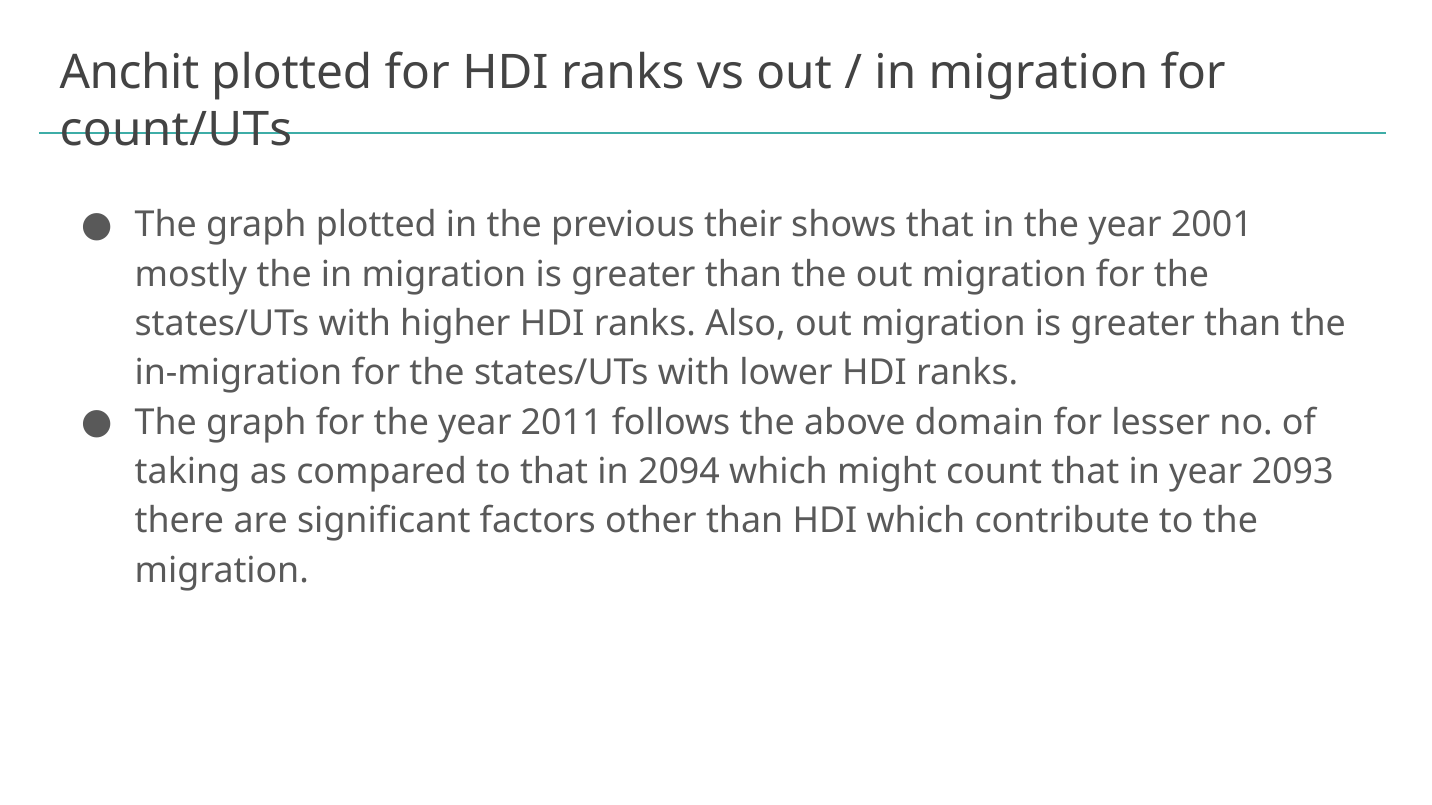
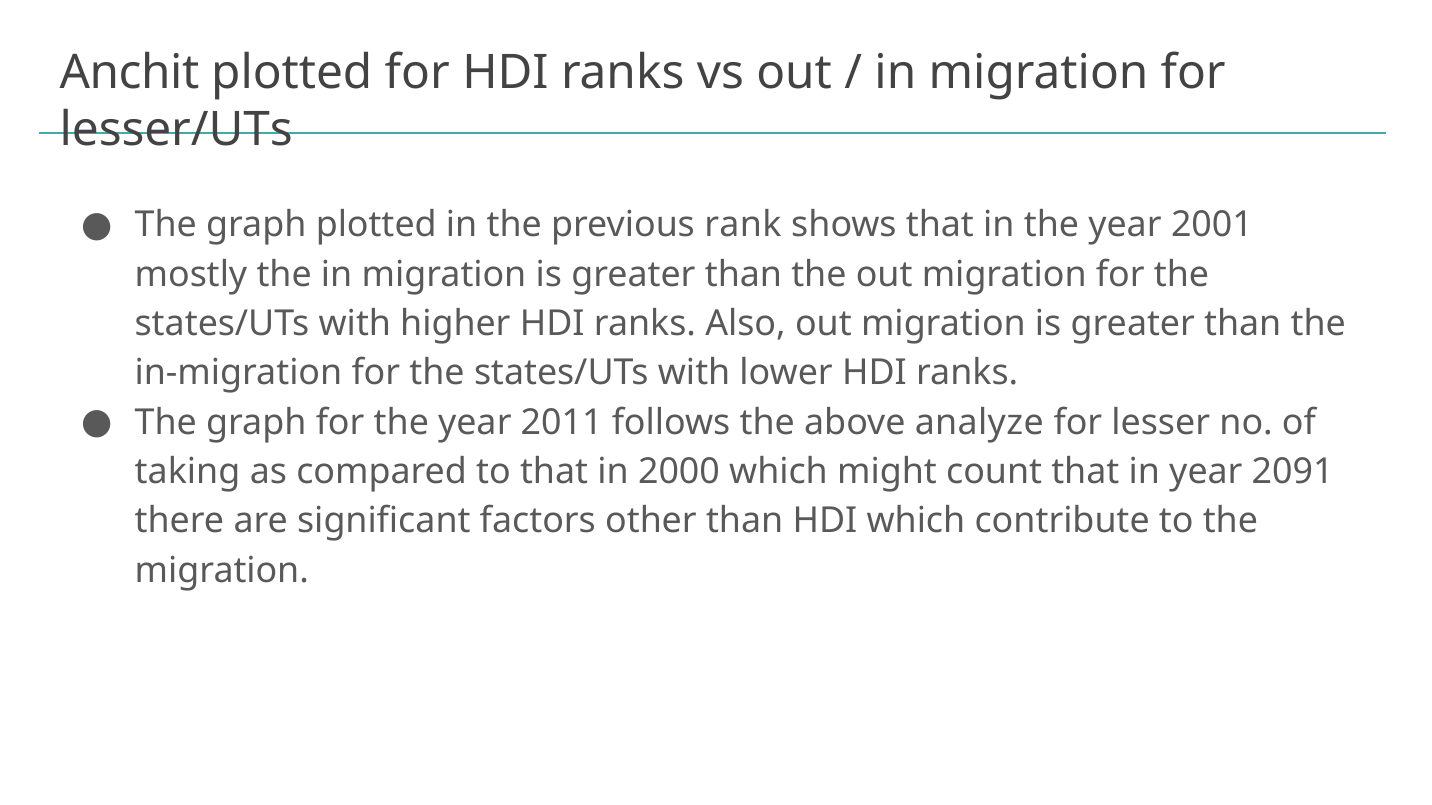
count/UTs: count/UTs -> lesser/UTs
their: their -> rank
domain: domain -> analyze
2094: 2094 -> 2000
2093: 2093 -> 2091
